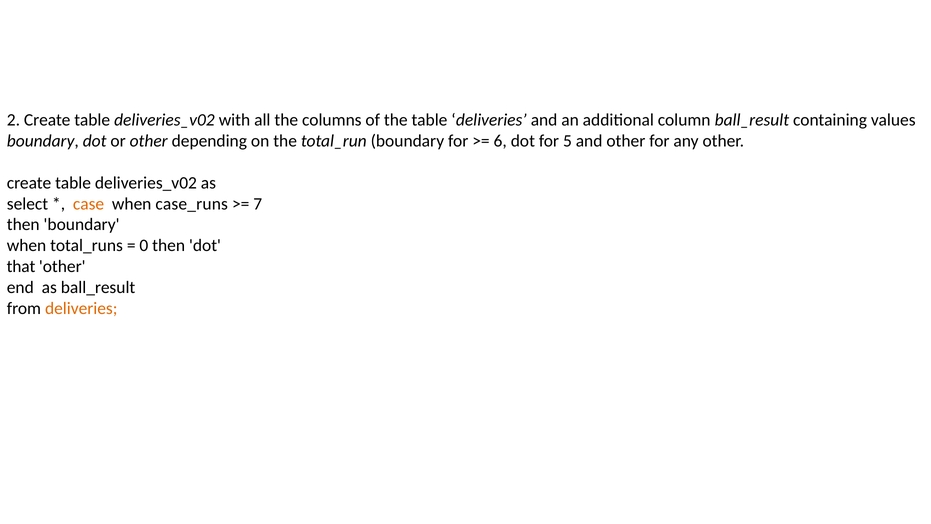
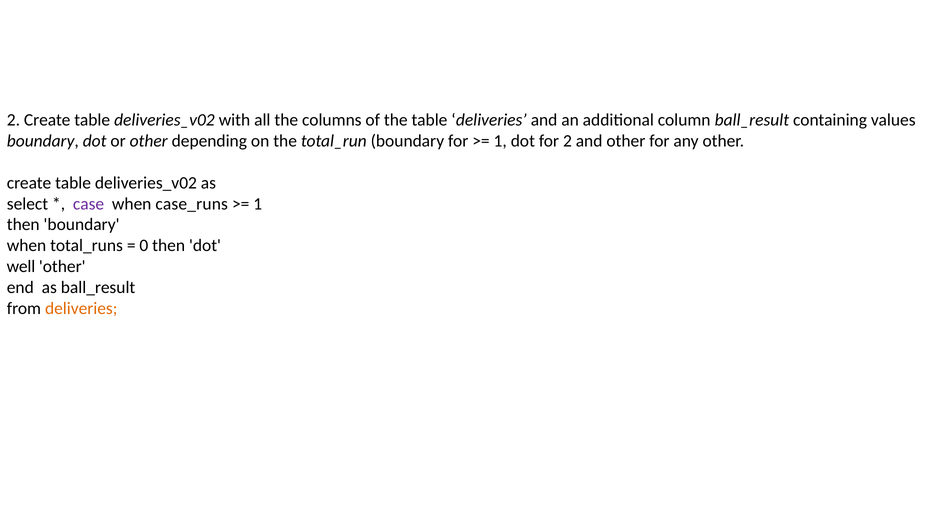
6 at (500, 141): 6 -> 1
for 5: 5 -> 2
case colour: orange -> purple
7 at (258, 204): 7 -> 1
that: that -> well
